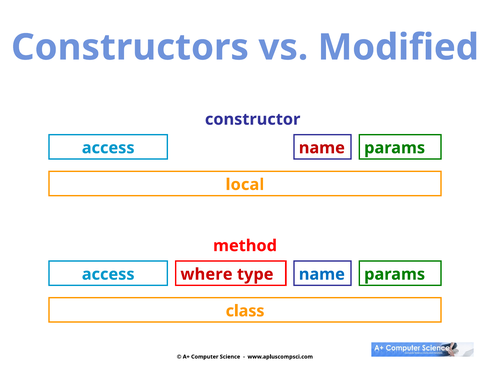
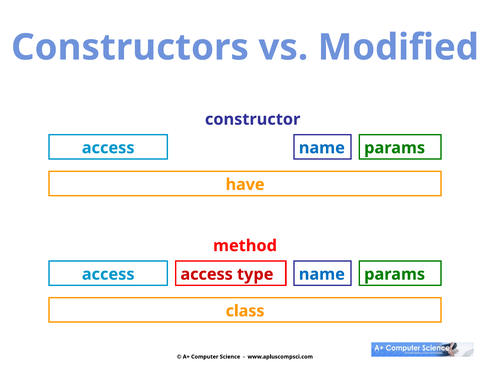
name at (322, 148) colour: red -> blue
local: local -> have
where at (206, 275): where -> access
